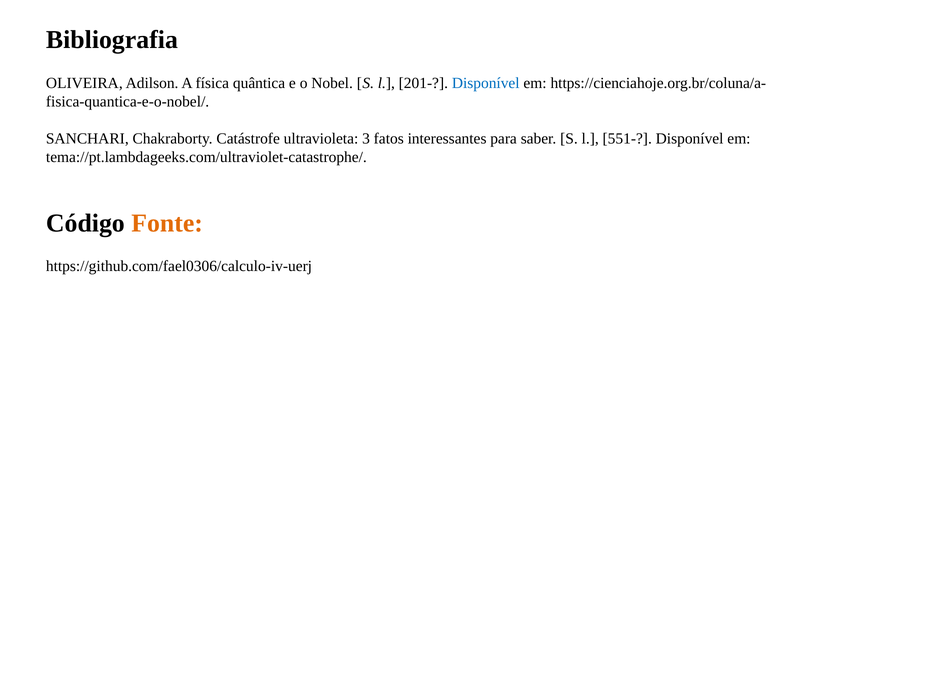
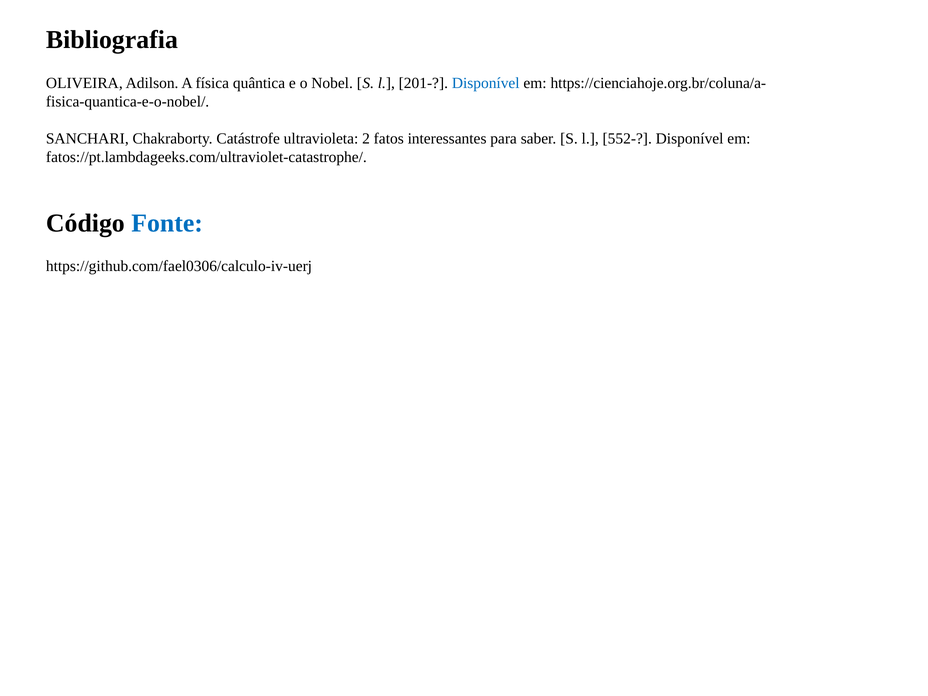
3: 3 -> 2
551-: 551- -> 552-
tema://pt.lambdageeks.com/ultraviolet-catastrophe/: tema://pt.lambdageeks.com/ultraviolet-catastrophe/ -> fatos://pt.lambdageeks.com/ultraviolet-catastrophe/
Fonte colour: orange -> blue
